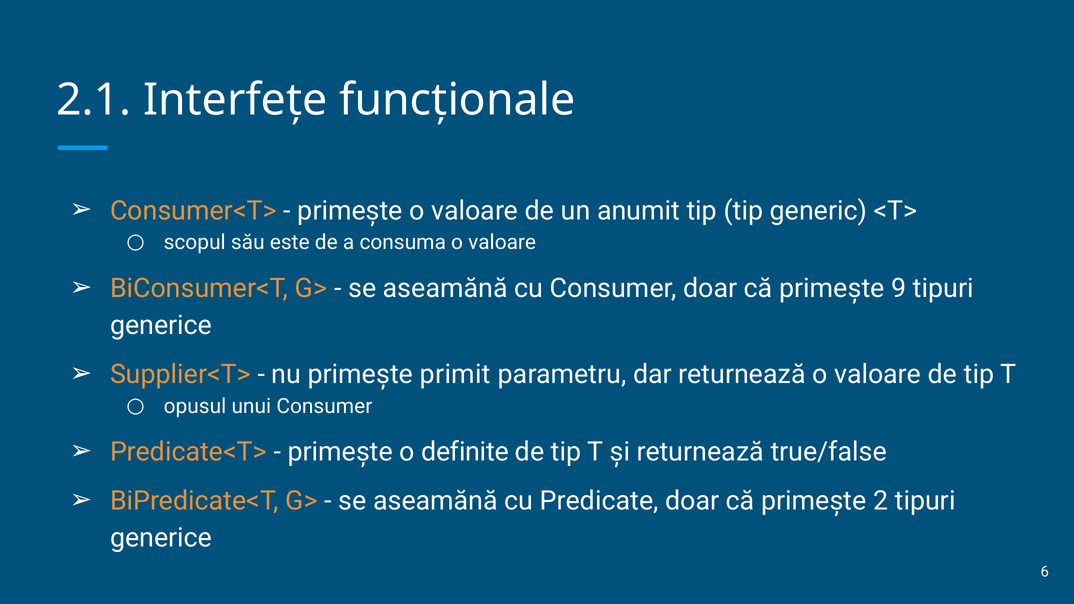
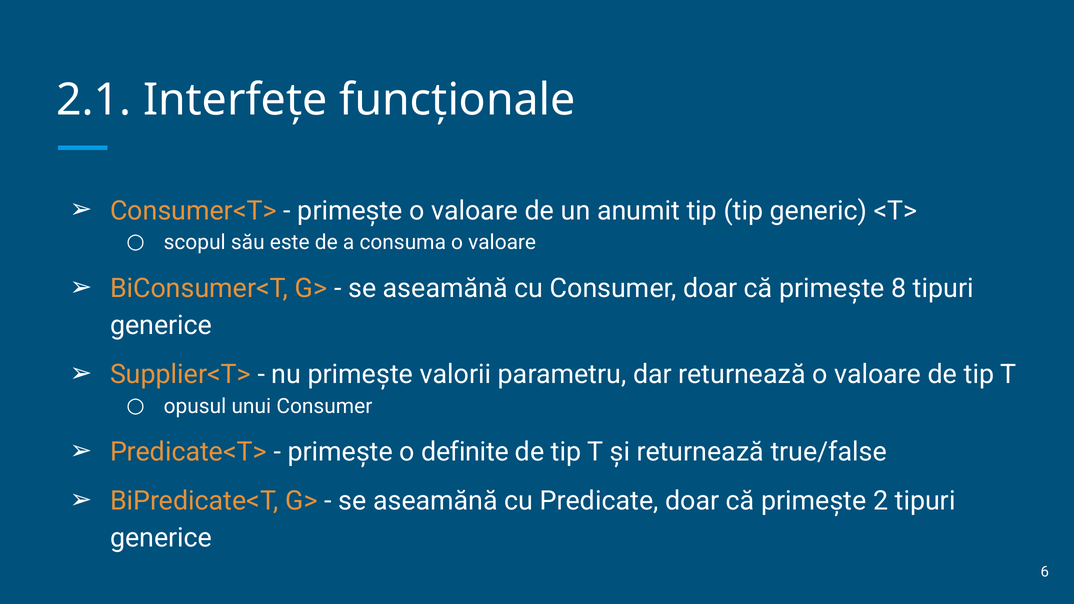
9: 9 -> 8
primit: primit -> valorii
